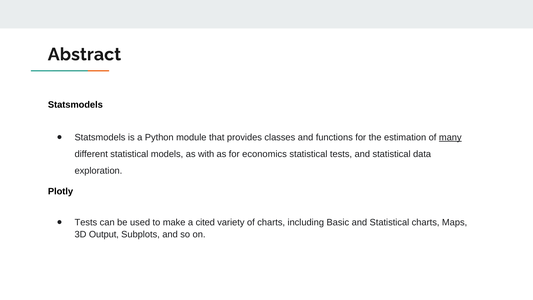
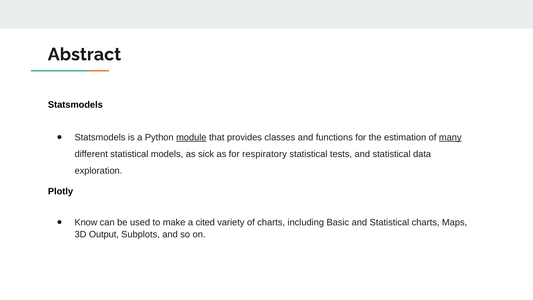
module underline: none -> present
with: with -> sick
economics: economics -> respiratory
Tests at (86, 222): Tests -> Know
